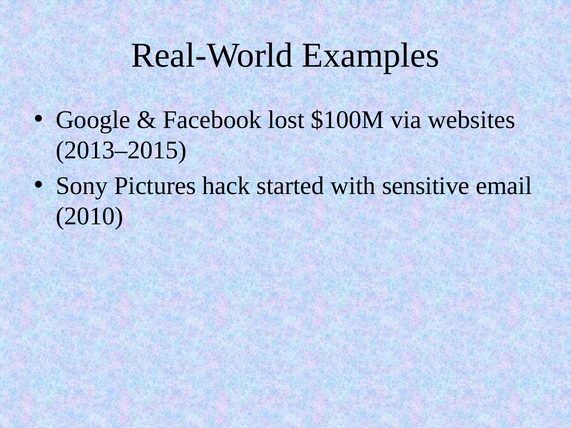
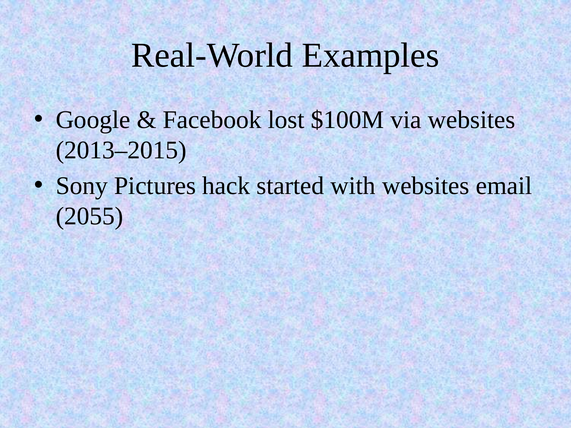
with sensitive: sensitive -> websites
2010: 2010 -> 2055
